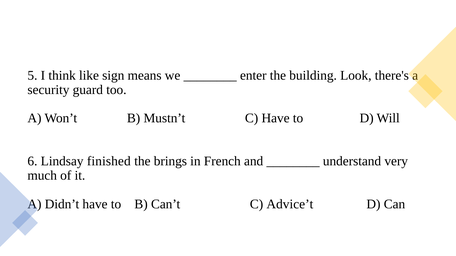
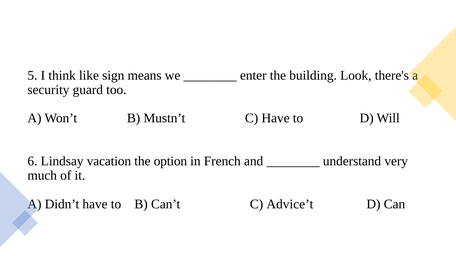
finished: finished -> vacation
brings: brings -> option
